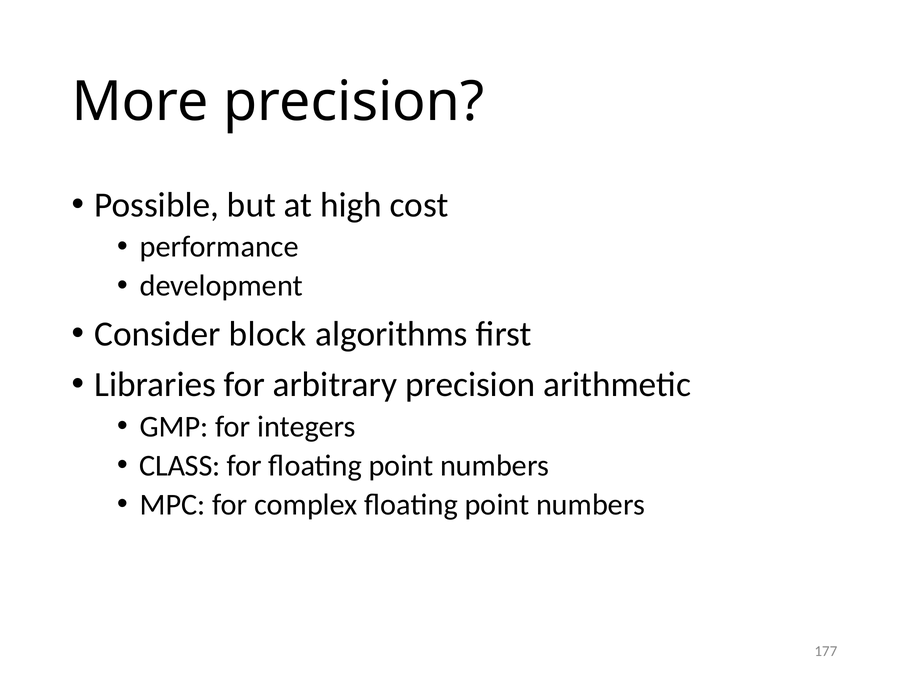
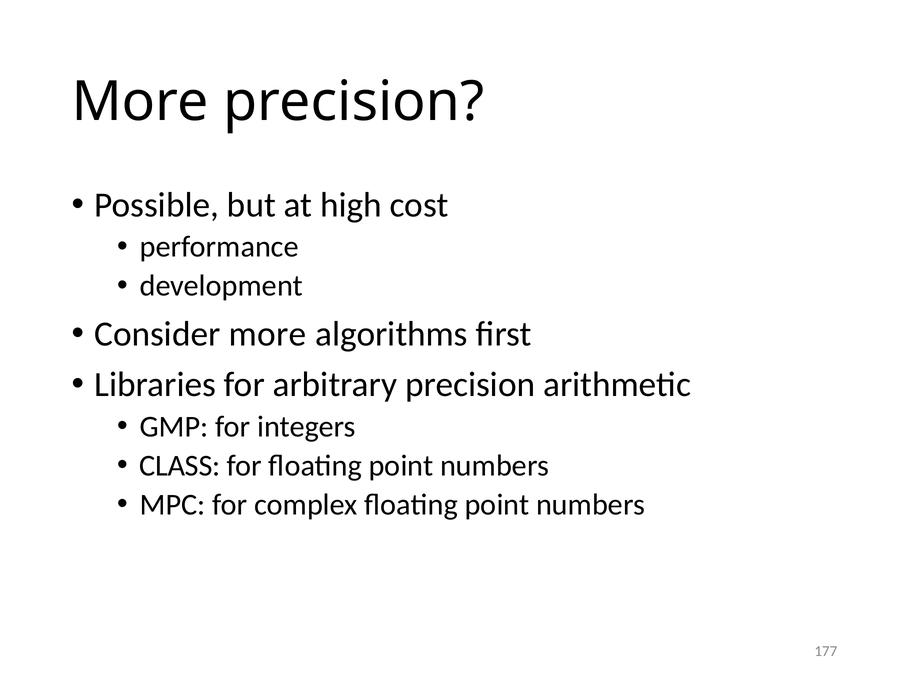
Consider block: block -> more
